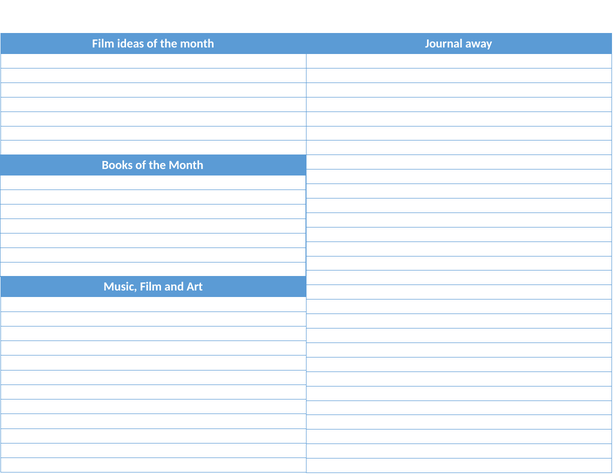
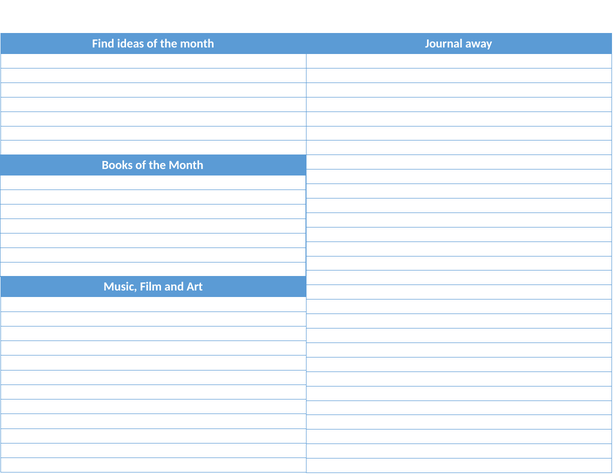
Film at (103, 43): Film -> Find
